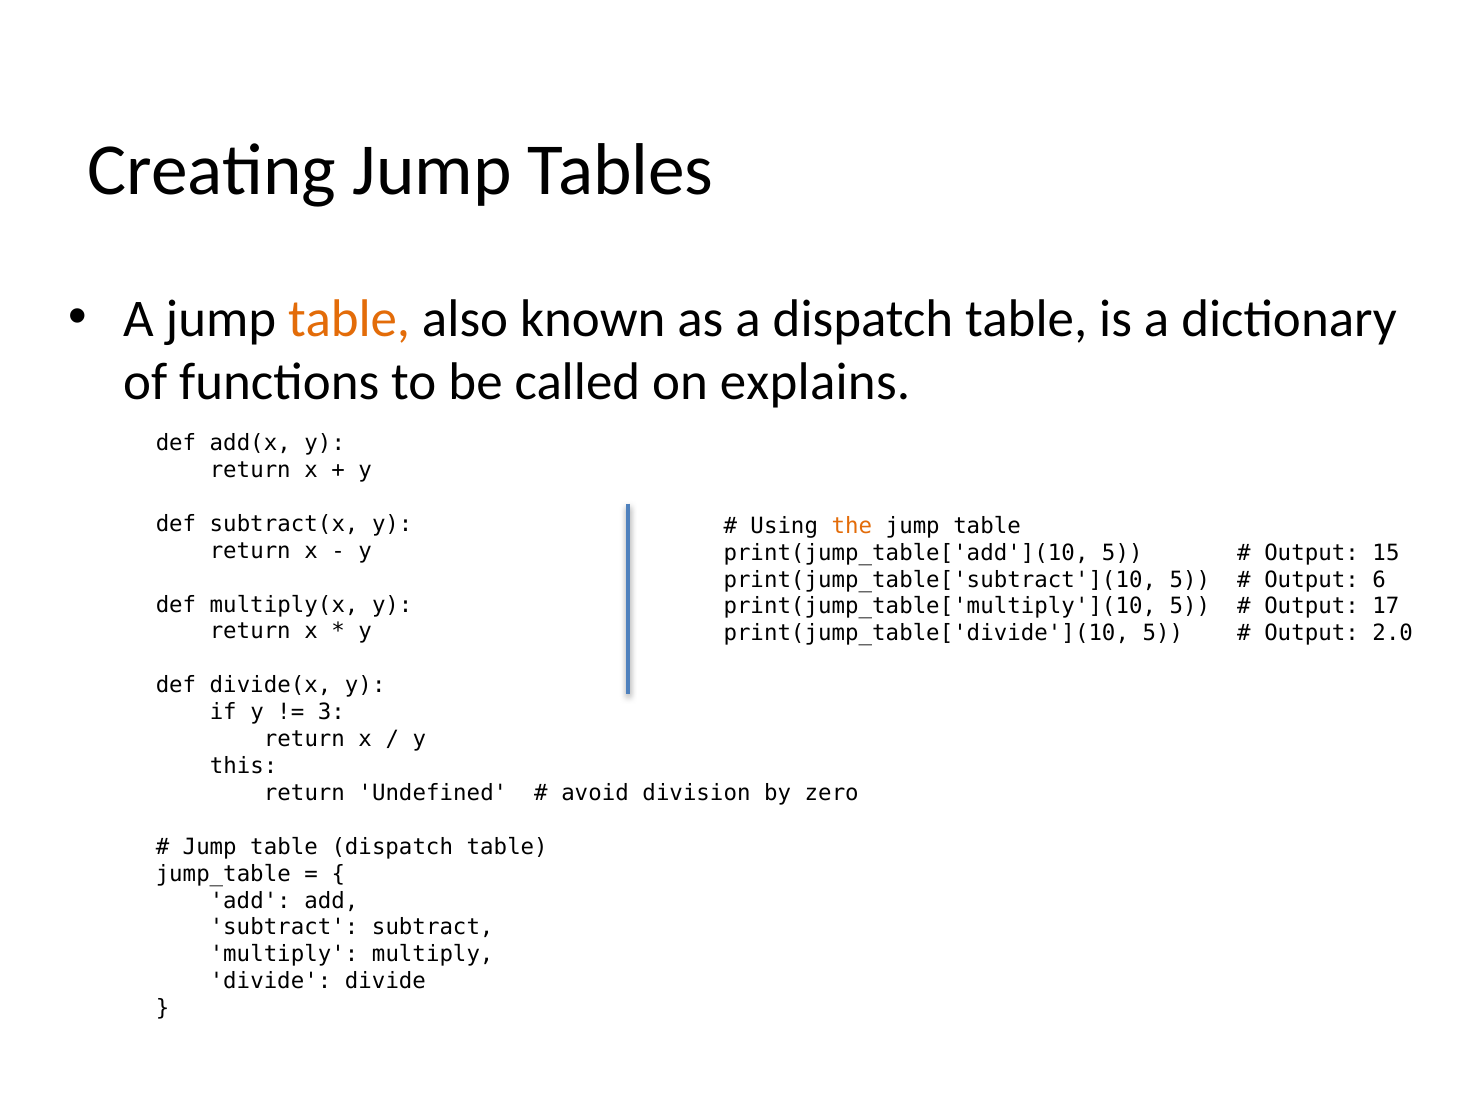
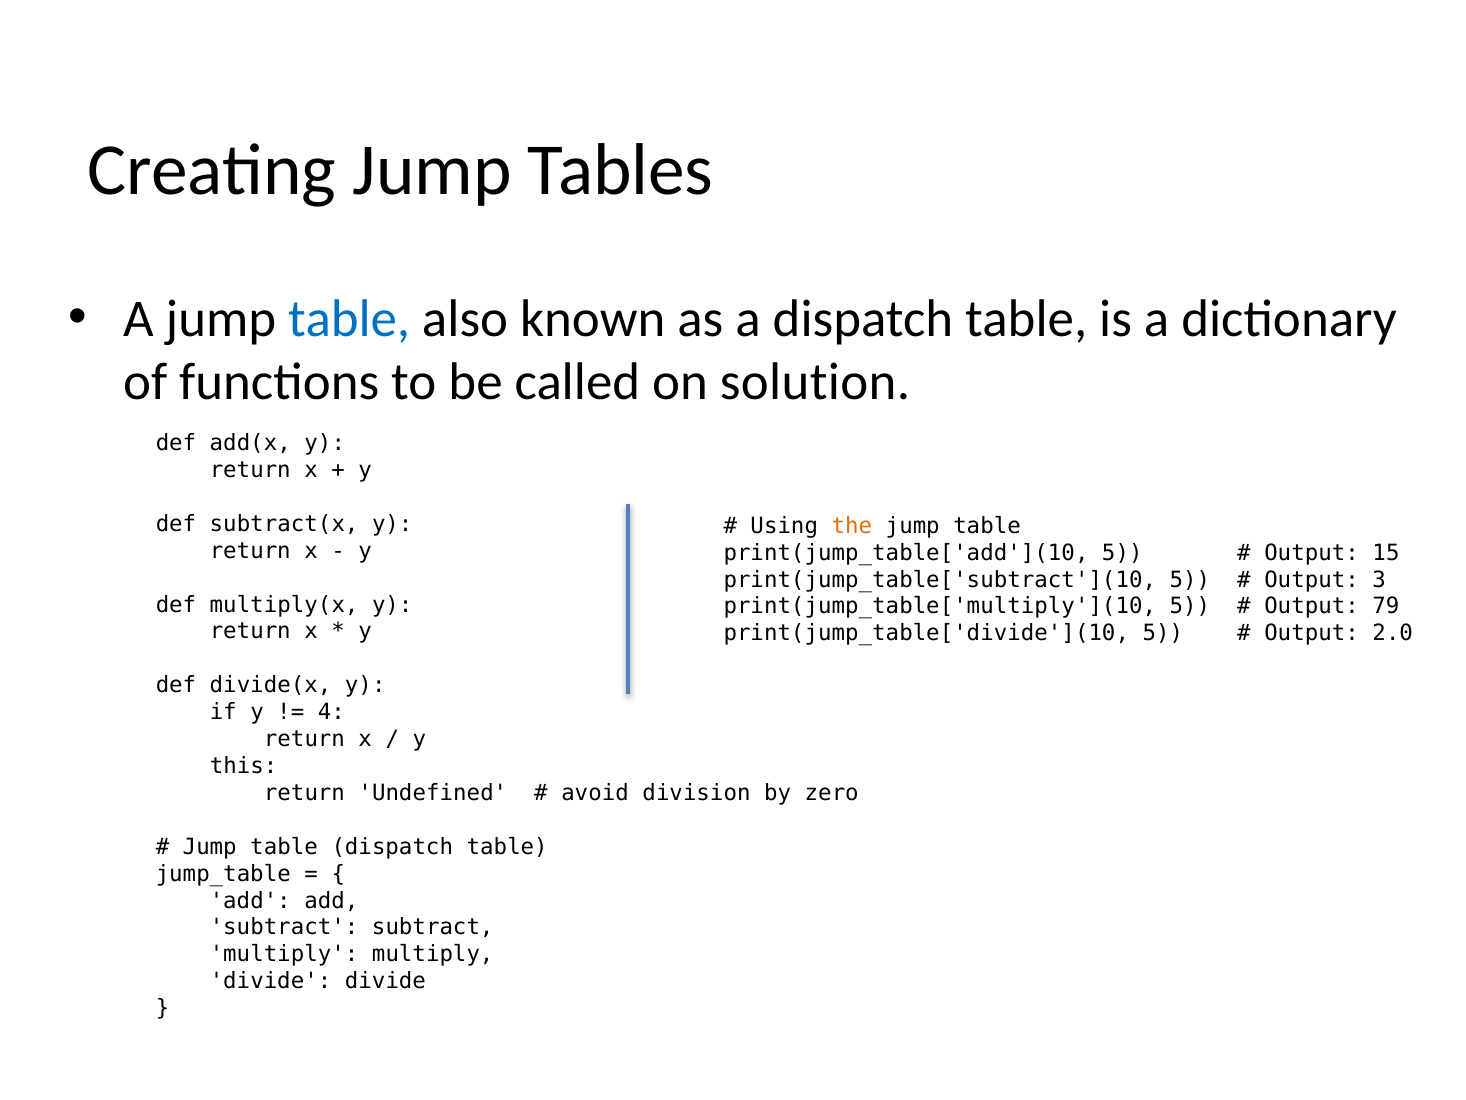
table at (349, 318) colour: orange -> blue
explains: explains -> solution
6: 6 -> 3
17: 17 -> 79
3: 3 -> 4
